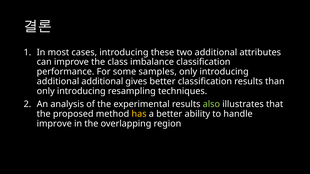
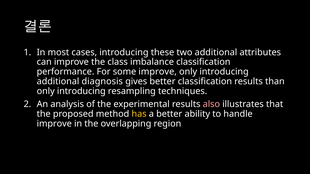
some samples: samples -> improve
additional additional: additional -> diagnosis
also colour: light green -> pink
